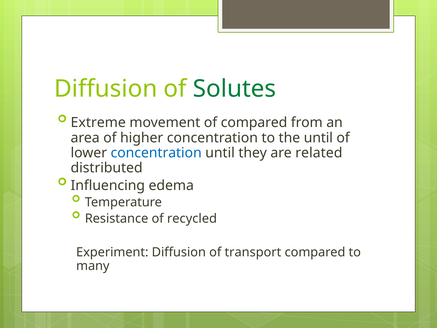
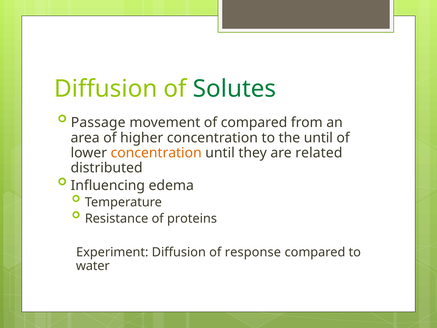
Extreme: Extreme -> Passage
concentration at (156, 153) colour: blue -> orange
recycled: recycled -> proteins
transport: transport -> response
many: many -> water
